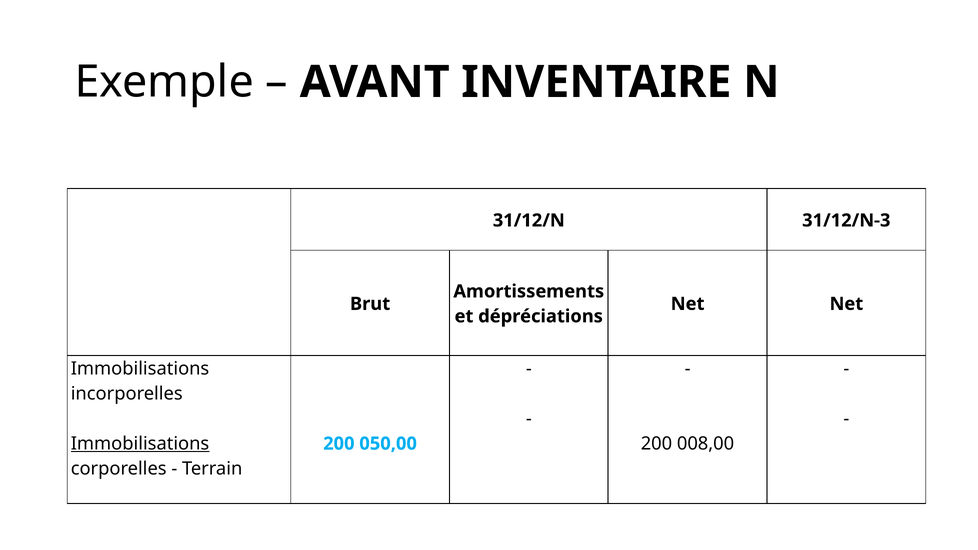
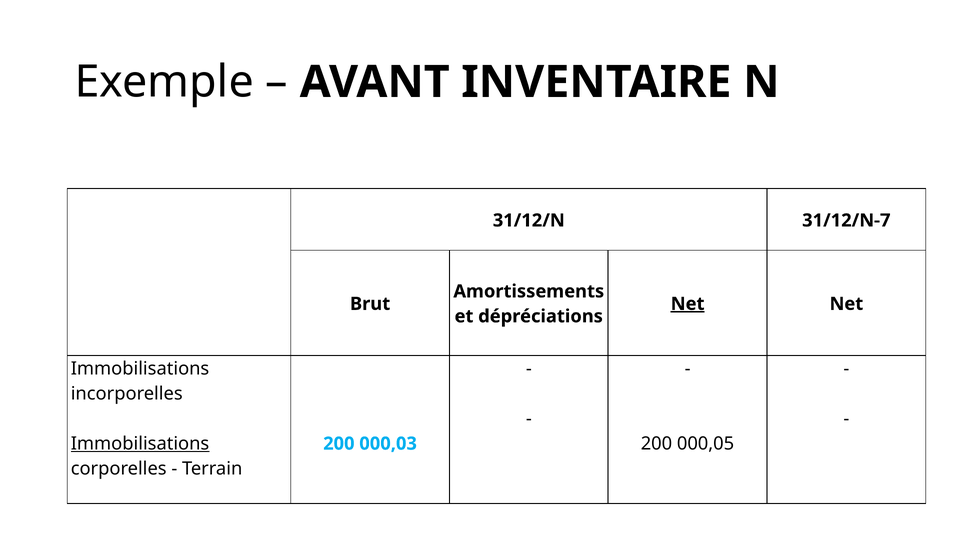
31/12/N-3: 31/12/N-3 -> 31/12/N-7
Net at (688, 304) underline: none -> present
008,00: 008,00 -> 000,05
050,00: 050,00 -> 000,03
